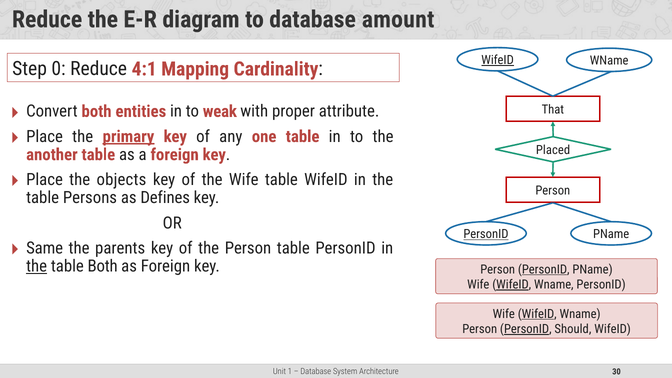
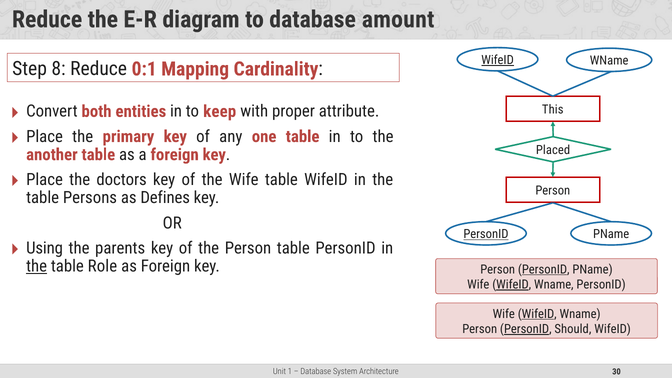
0: 0 -> 8
4:1: 4:1 -> 0:1
That: That -> This
weak: weak -> keep
primary underline: present -> none
objects: objects -> doctors
Same: Same -> Using
table Both: Both -> Role
